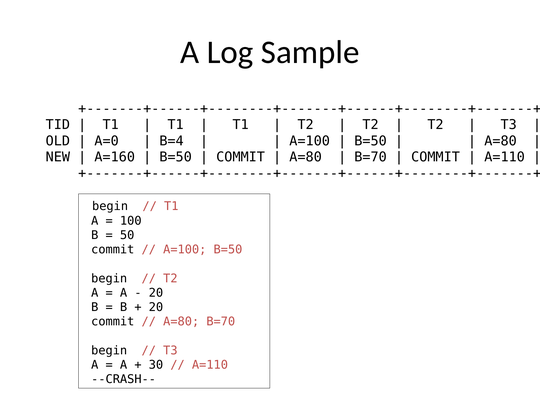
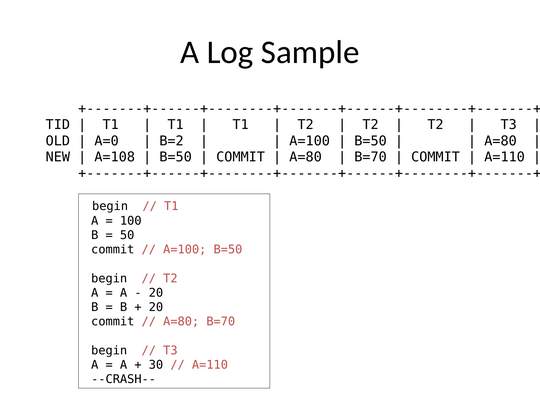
B=4: B=4 -> B=2
A=160: A=160 -> A=108
